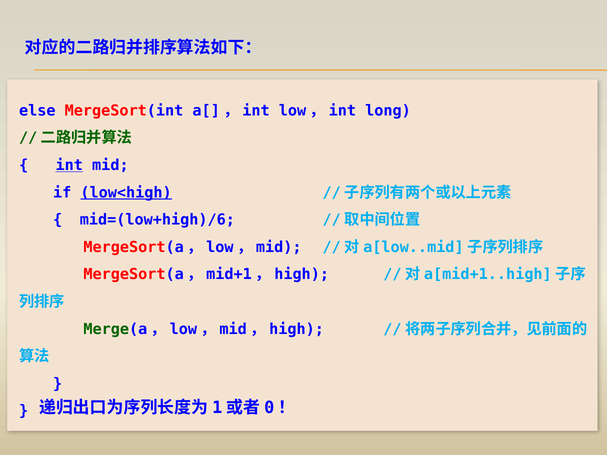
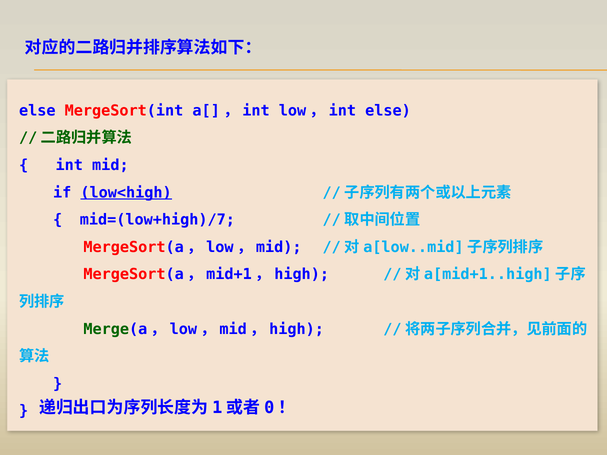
low，int long: long -> else
int underline: present -> none
mid=(low+high)/6: mid=(low+high)/6 -> mid=(low+high)/7
